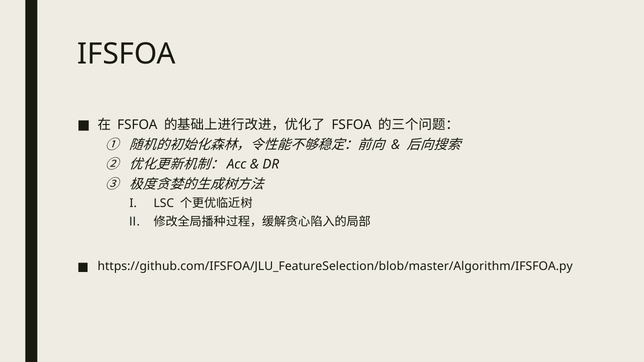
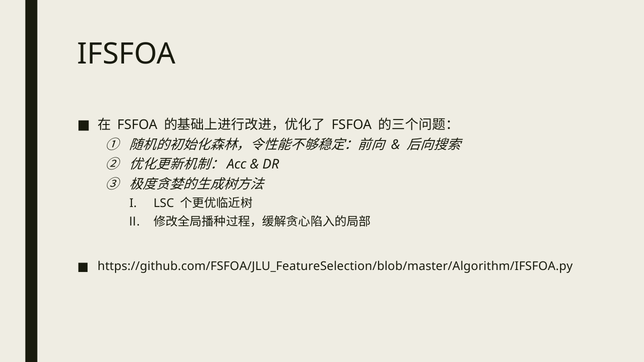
https://github.com/IFSFOA/JLU_FeatureSelection/blob/master/Algorithm/IFSFOA.py: https://github.com/IFSFOA/JLU_FeatureSelection/blob/master/Algorithm/IFSFOA.py -> https://github.com/FSFOA/JLU_FeatureSelection/blob/master/Algorithm/IFSFOA.py
